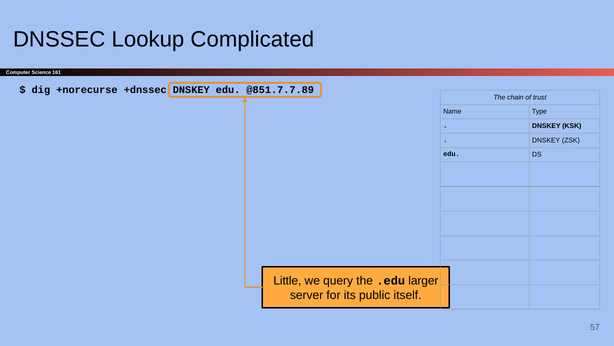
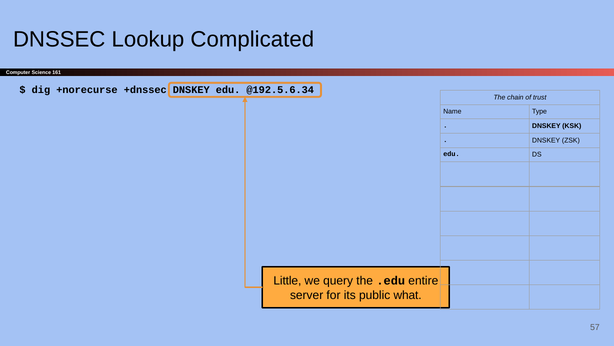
@851.7.7.89: @851.7.7.89 -> @192.5.6.34
larger: larger -> entire
itself: itself -> what
